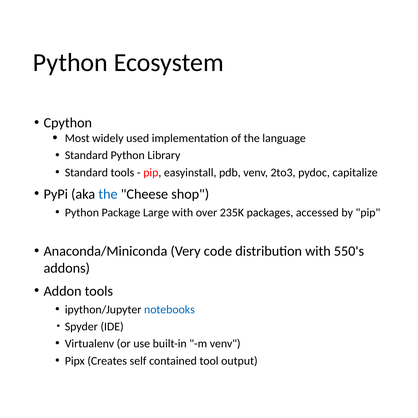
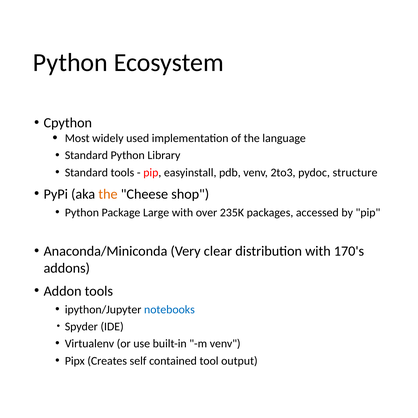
capitalize: capitalize -> structure
the at (108, 194) colour: blue -> orange
code: code -> clear
550's: 550's -> 170's
